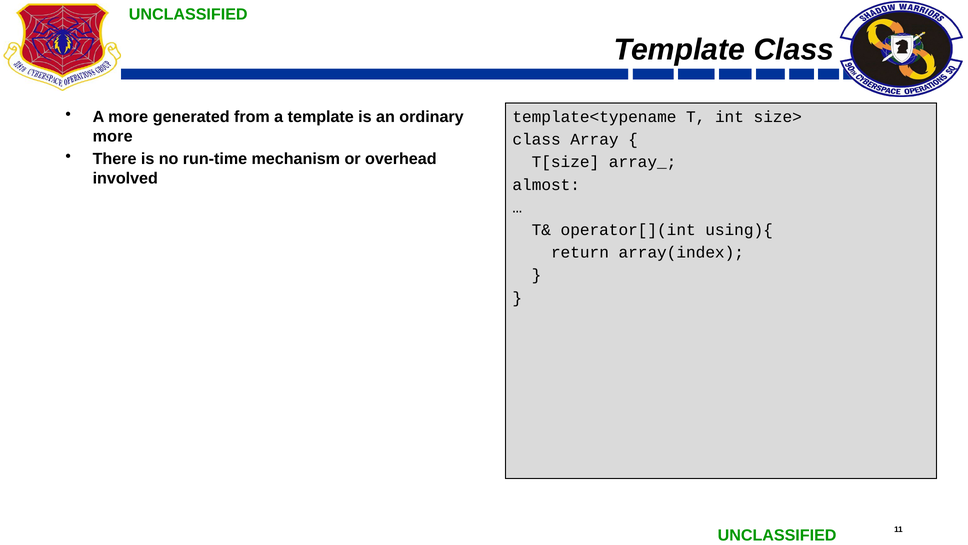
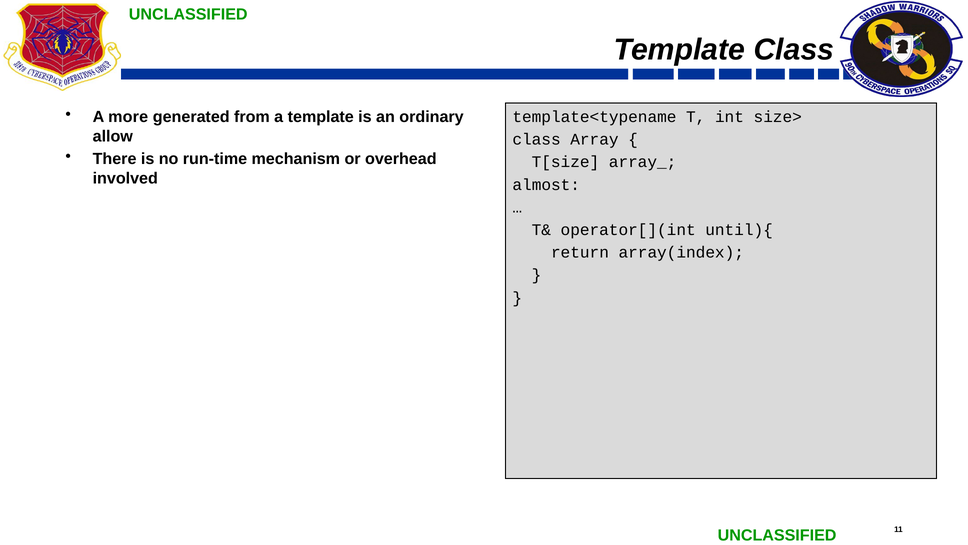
more at (113, 136): more -> allow
using){: using){ -> until){
